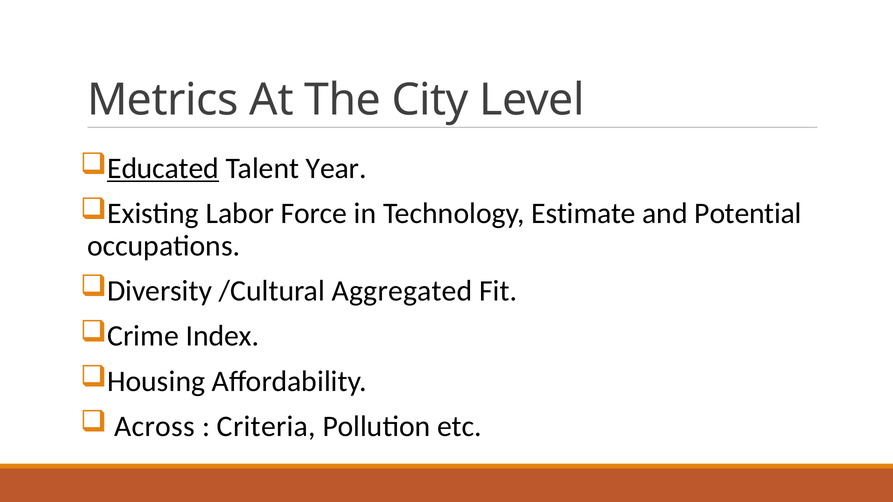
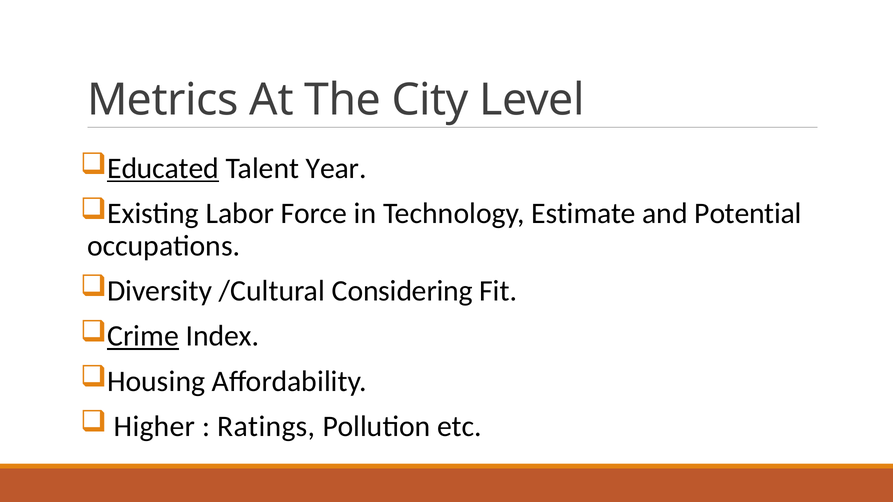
Aggregated: Aggregated -> Considering
Crime underline: none -> present
Across: Across -> Higher
Criteria: Criteria -> Ratings
